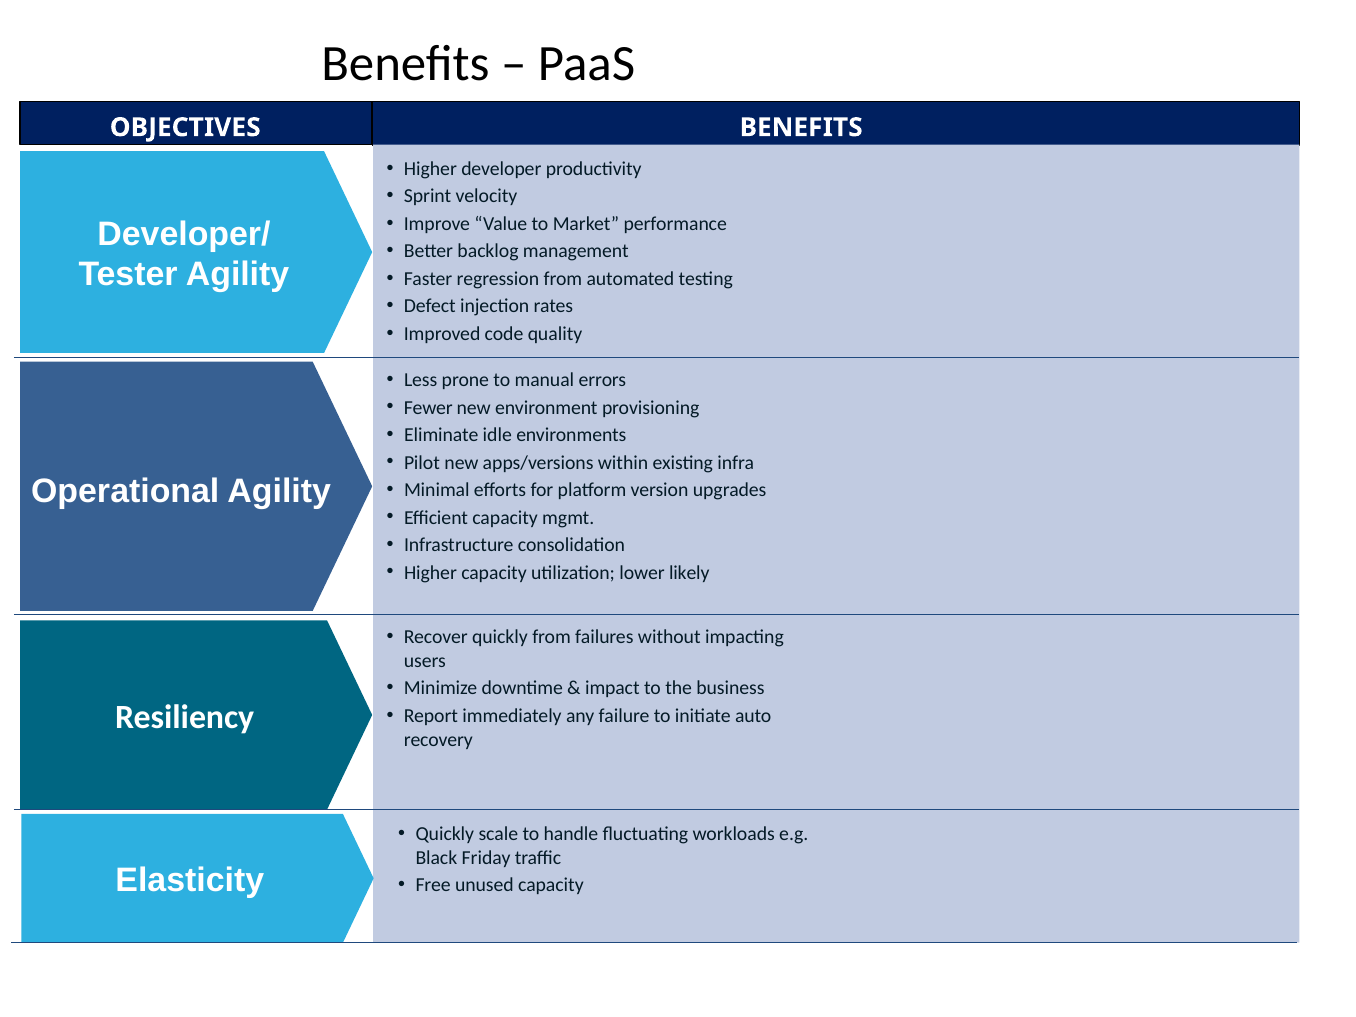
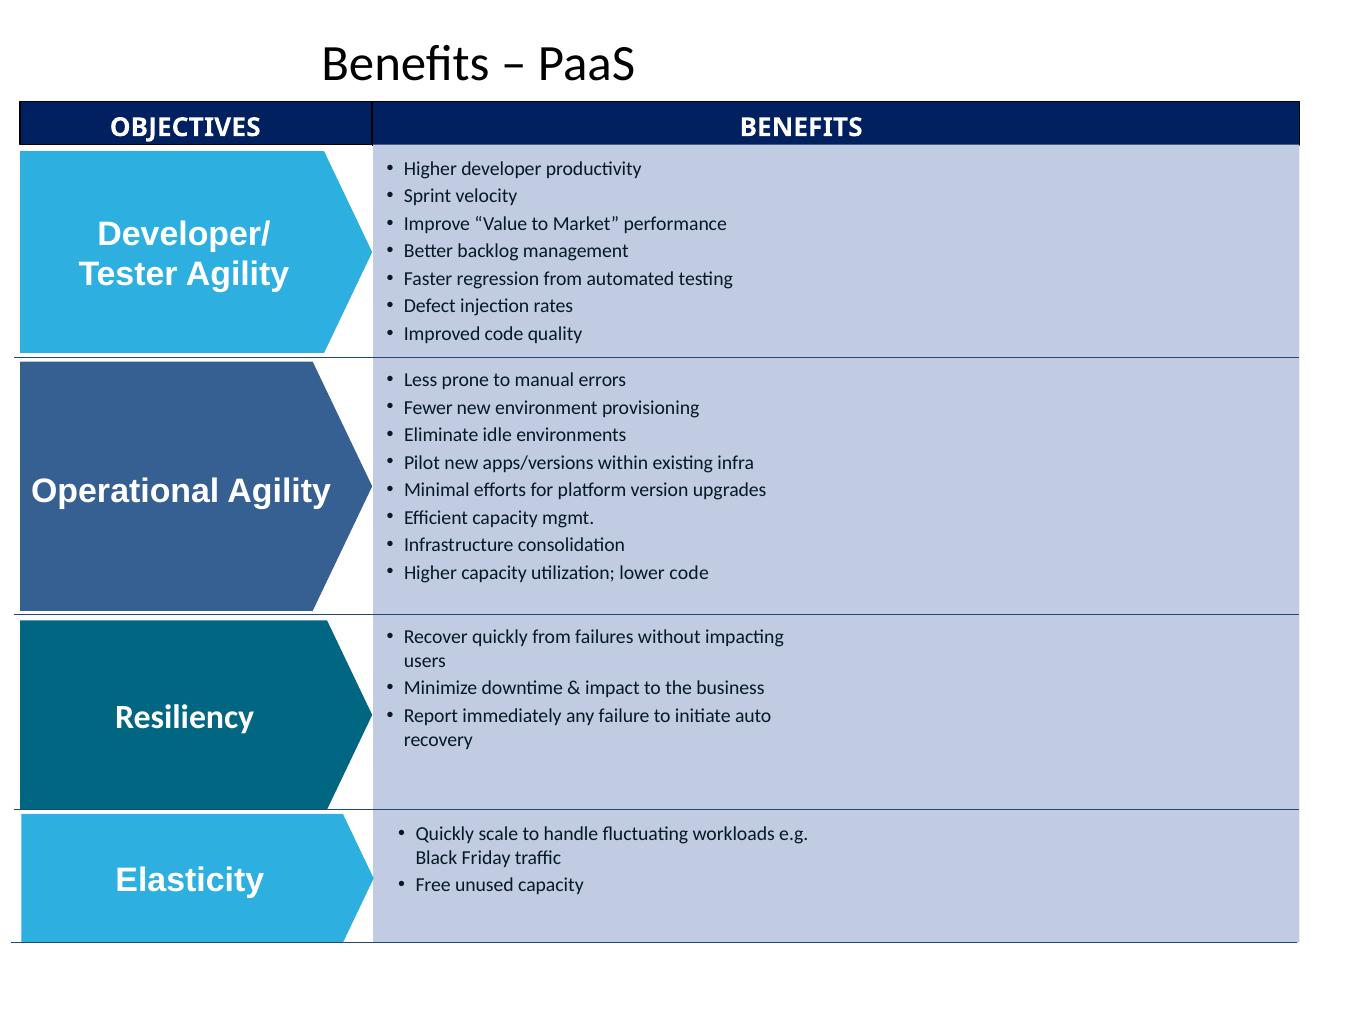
lower likely: likely -> code
